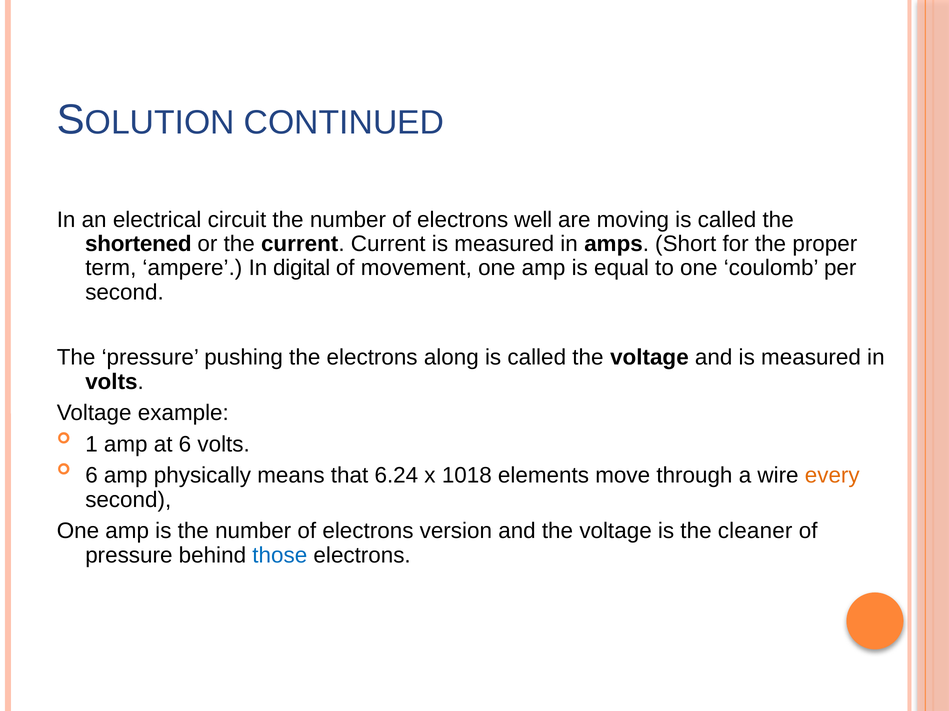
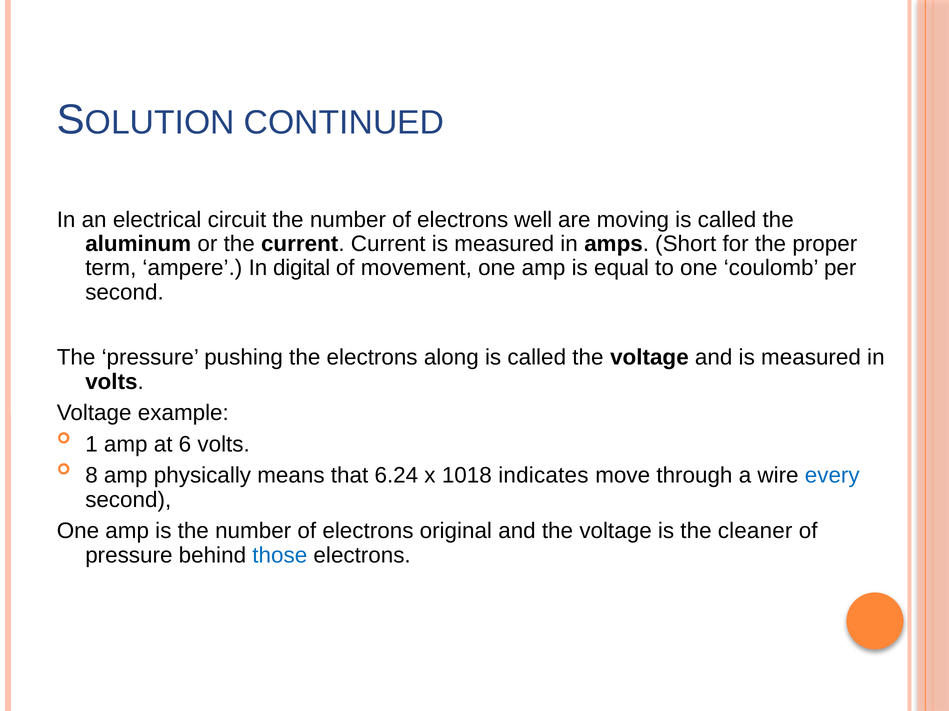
shortened: shortened -> aluminum
6 at (91, 476): 6 -> 8
elements: elements -> indicates
every colour: orange -> blue
version: version -> original
